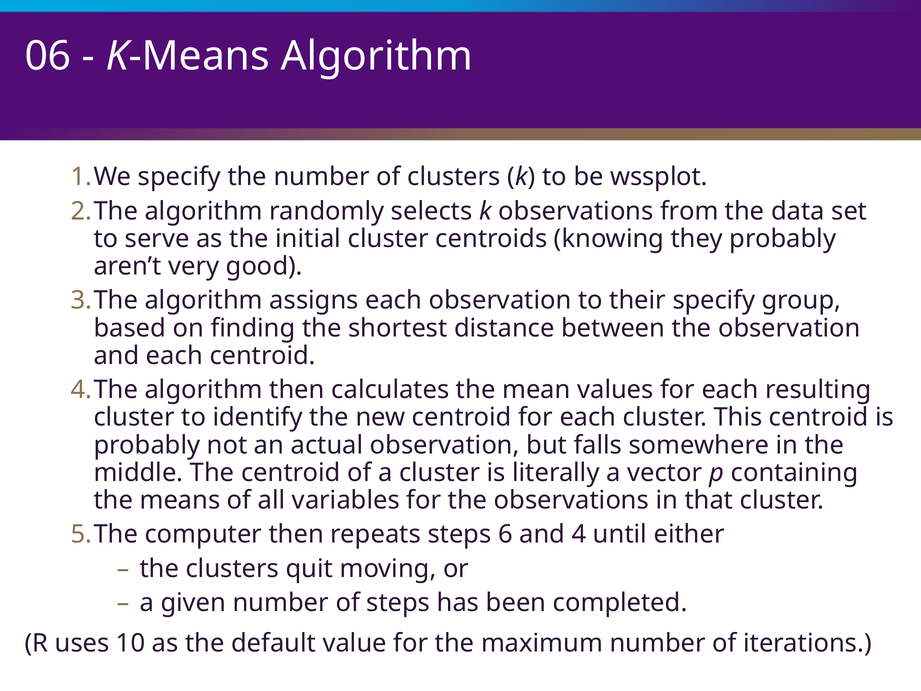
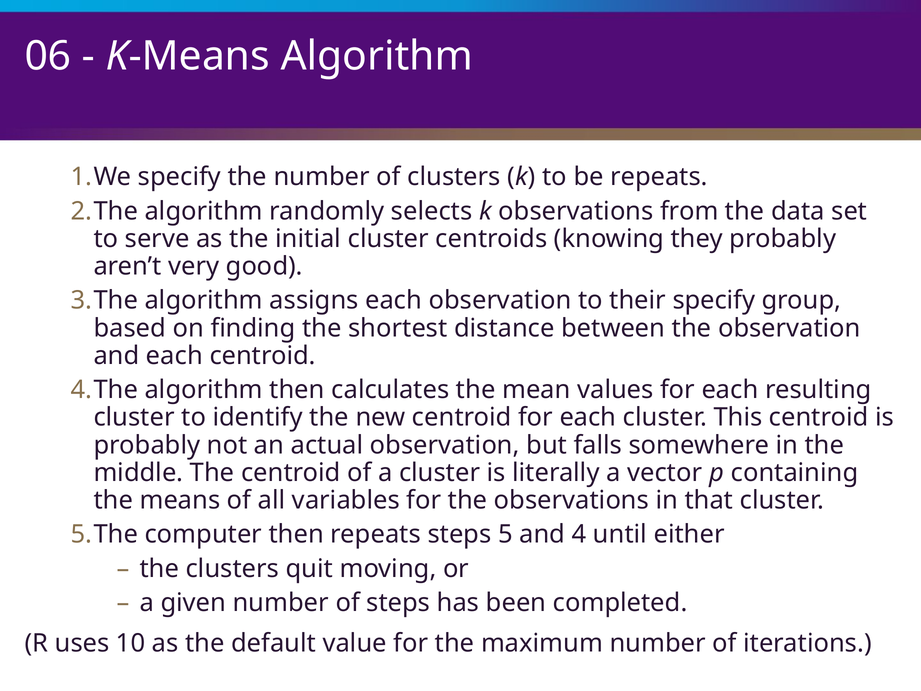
be wssplot: wssplot -> repeats
6: 6 -> 5
